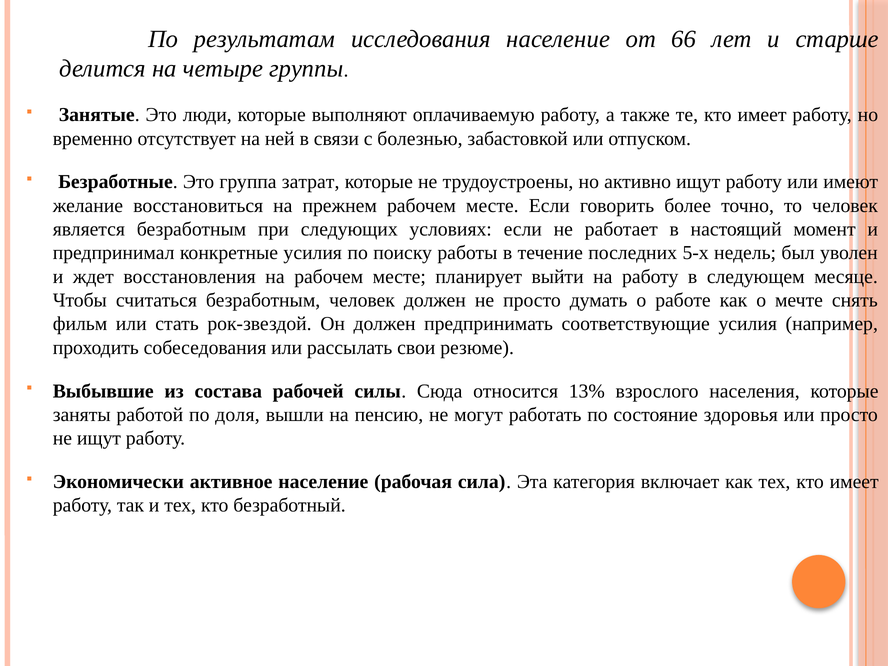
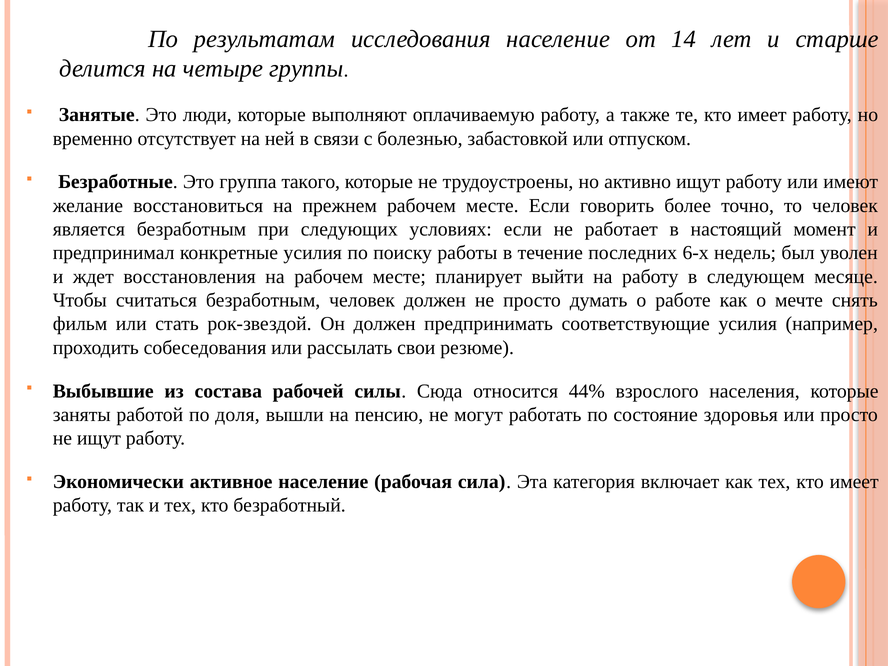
66: 66 -> 14
затрат: затрат -> такого
5-х: 5-х -> 6-х
13%: 13% -> 44%
